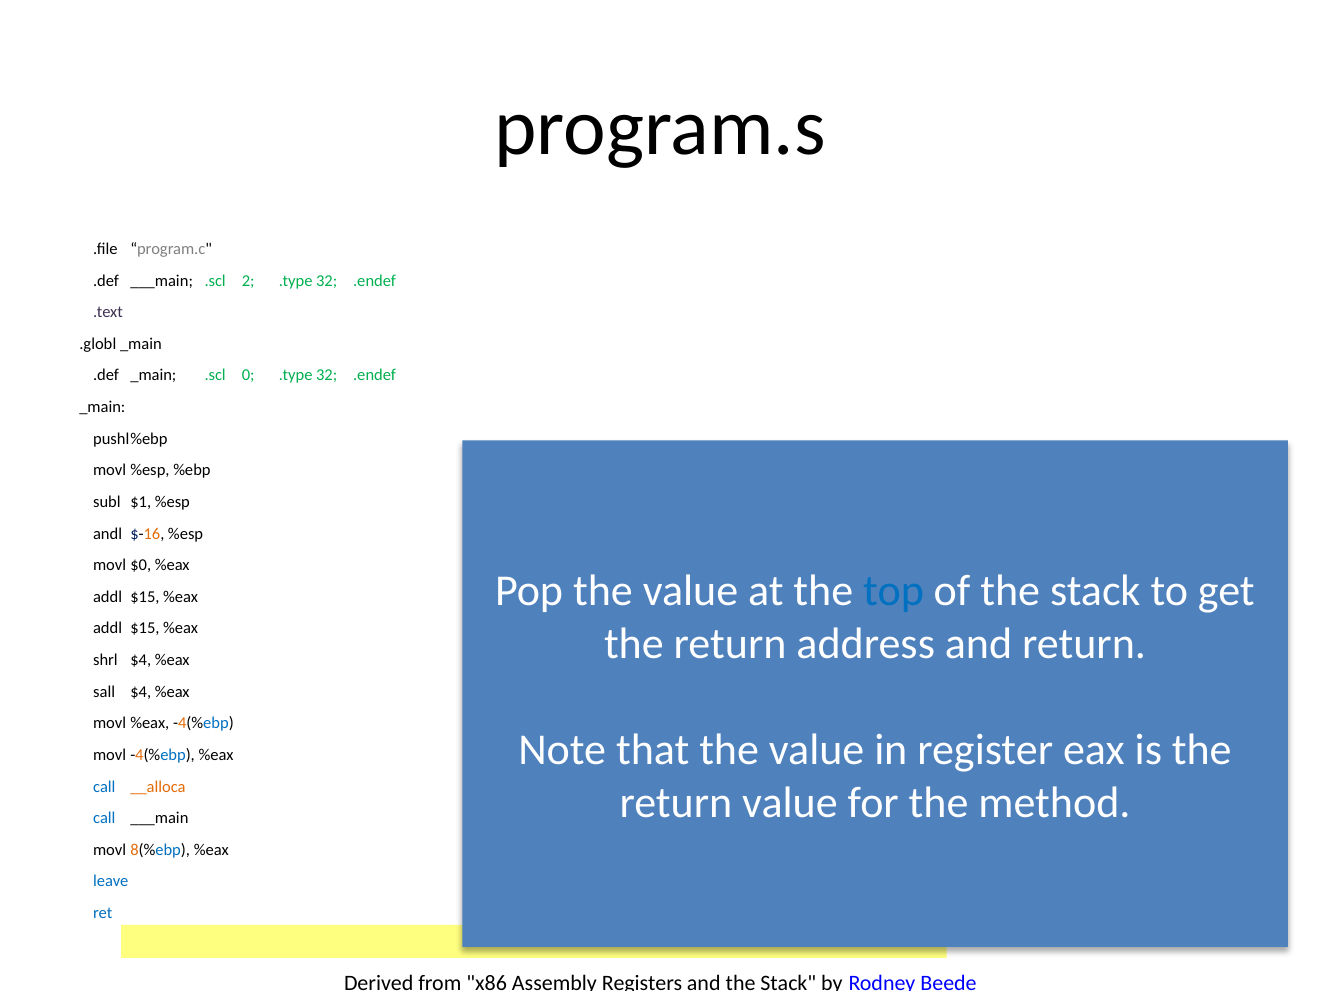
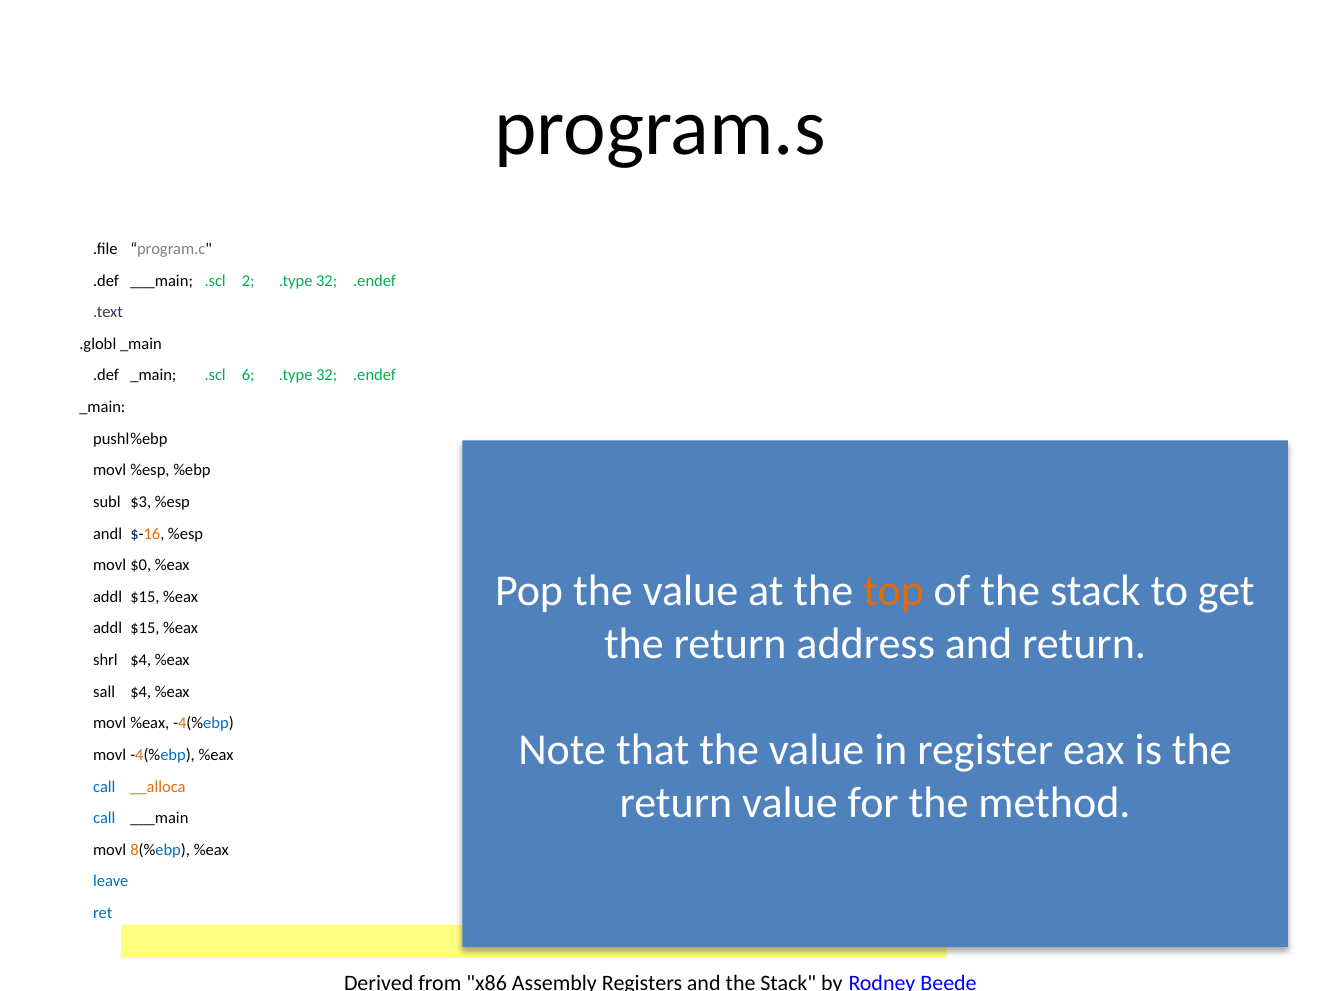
0: 0 -> 6
$1: $1 -> $3
top colour: blue -> orange
